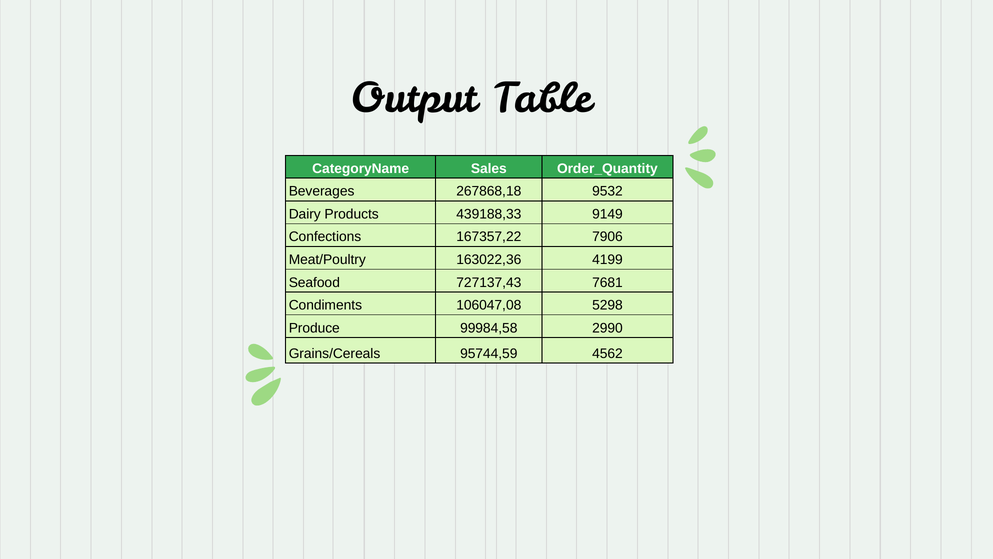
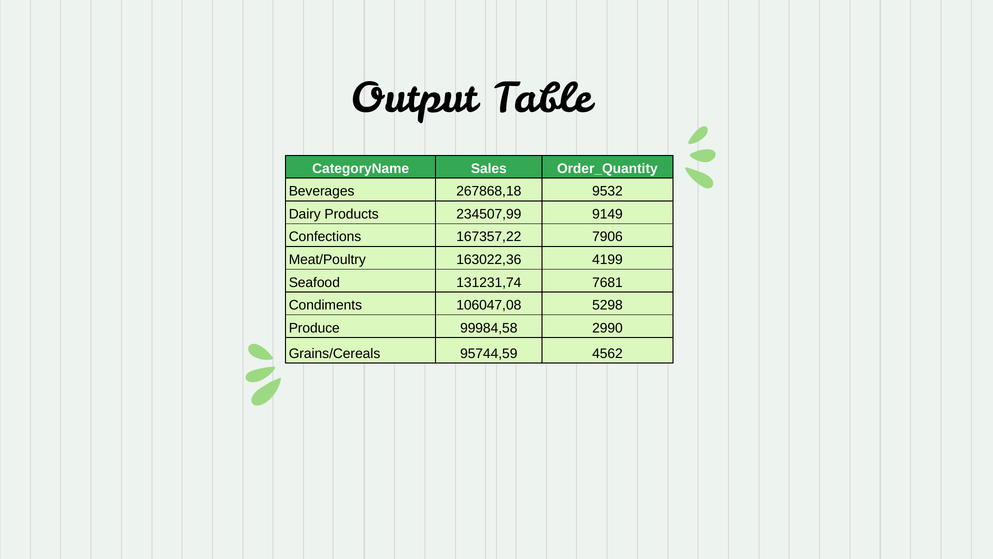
439188,33: 439188,33 -> 234507,99
727137,43: 727137,43 -> 131231,74
